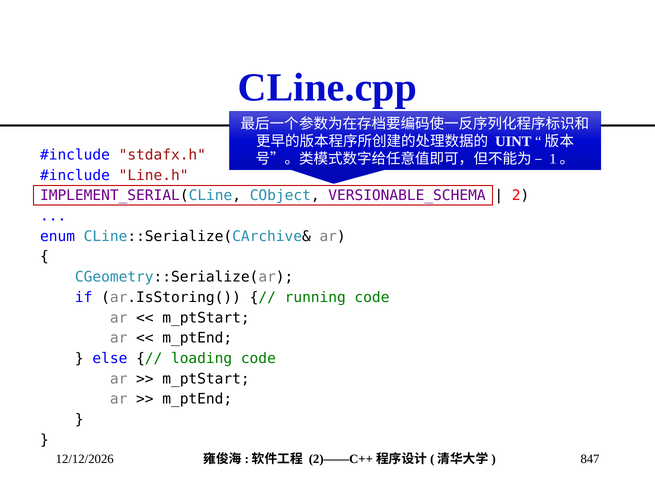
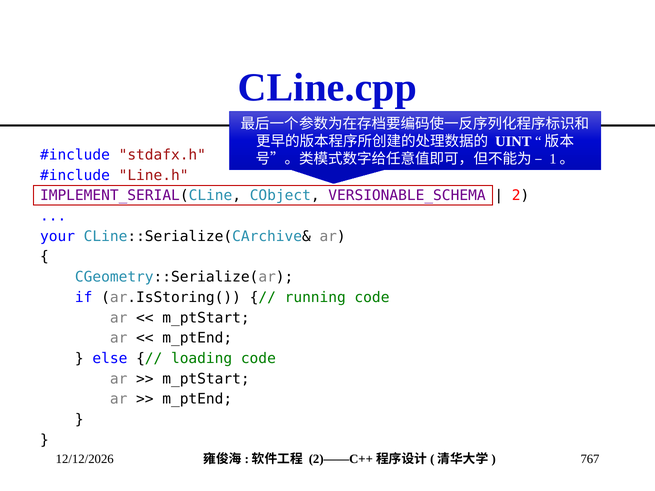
enum: enum -> your
847: 847 -> 767
